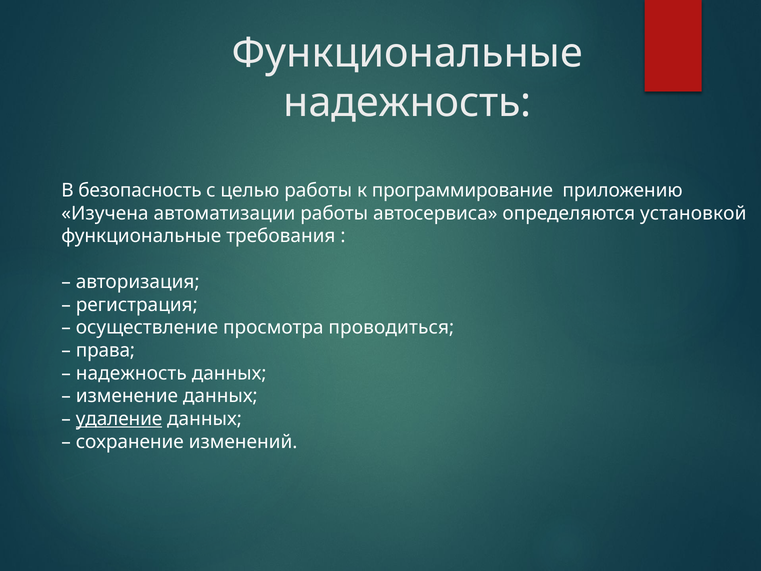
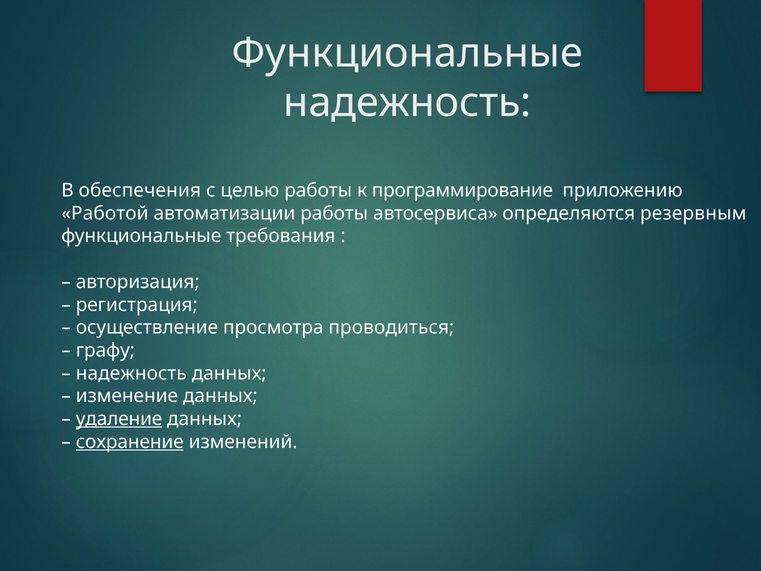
безопасность: безопасность -> обеспечения
Изучена: Изучена -> Работой
установкой: установкой -> резервным
права: права -> графу
сохранение underline: none -> present
